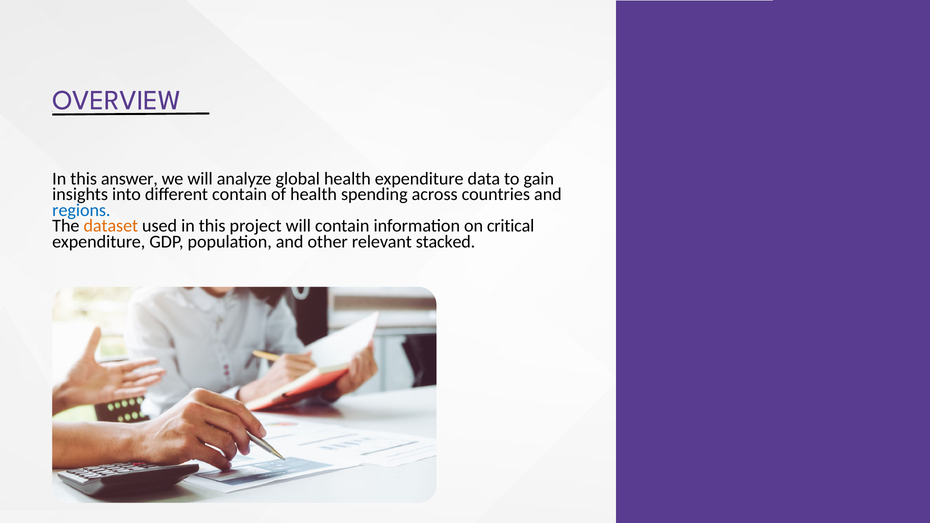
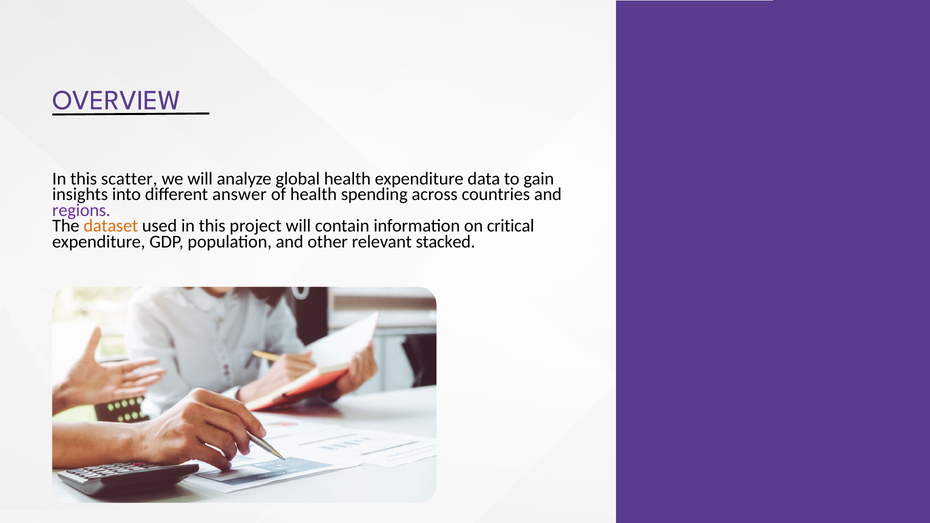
answer: answer -> scatter
different contain: contain -> answer
regions colour: blue -> purple
